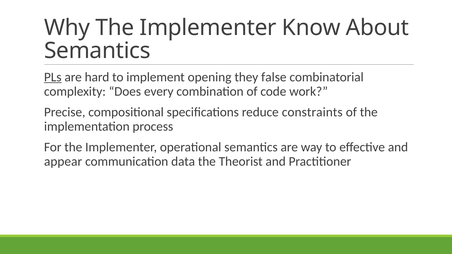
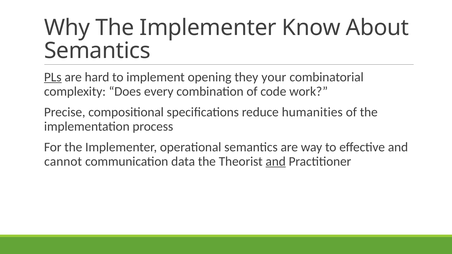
false: false -> your
constraints: constraints -> humanities
appear: appear -> cannot
and at (276, 162) underline: none -> present
